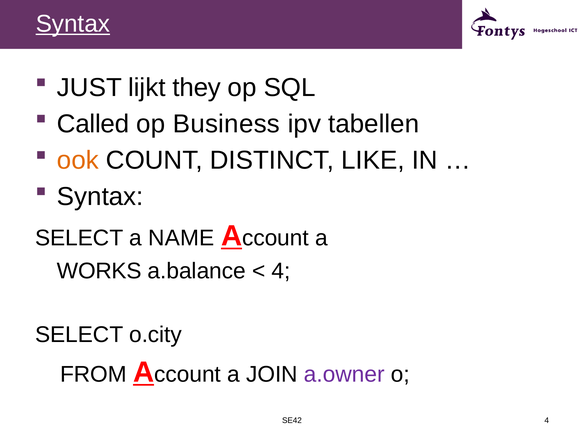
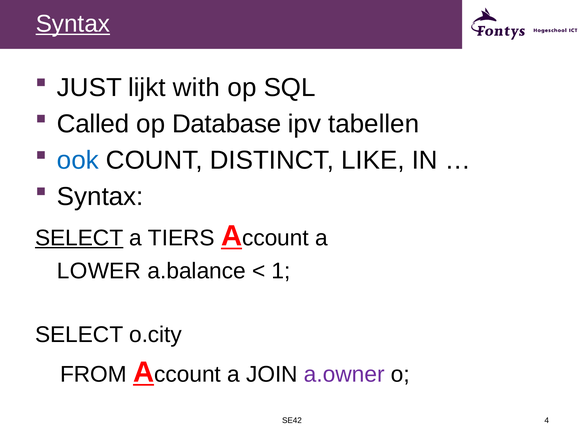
they: they -> with
Business: Business -> Database
ook colour: orange -> blue
SELECT at (79, 238) underline: none -> present
NAME: NAME -> TIERS
WORKS: WORKS -> LOWER
4 at (281, 271): 4 -> 1
